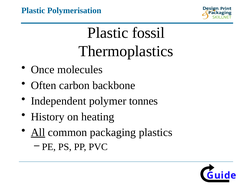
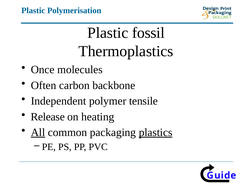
tonnes: tonnes -> tensile
History: History -> Release
plastics underline: none -> present
